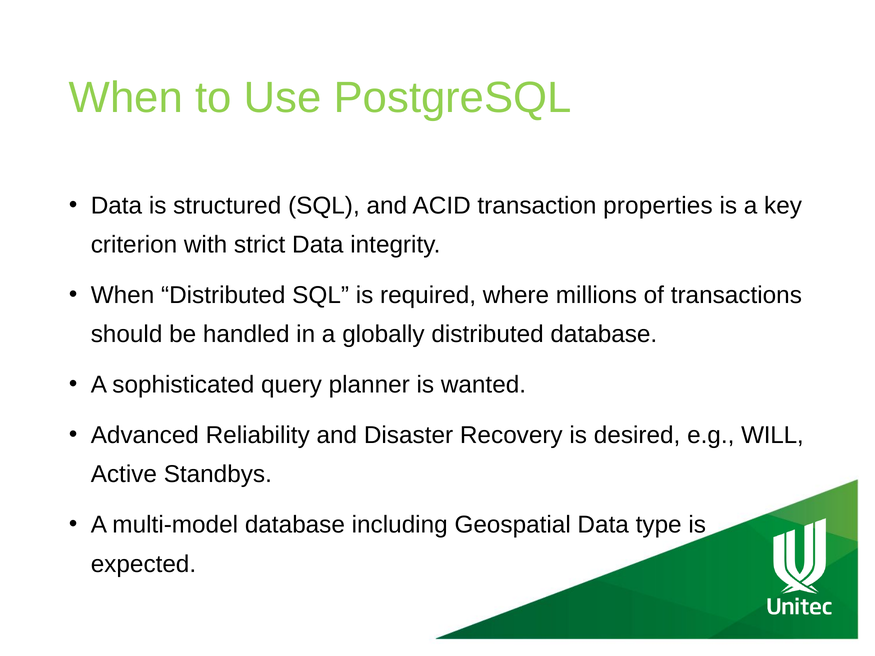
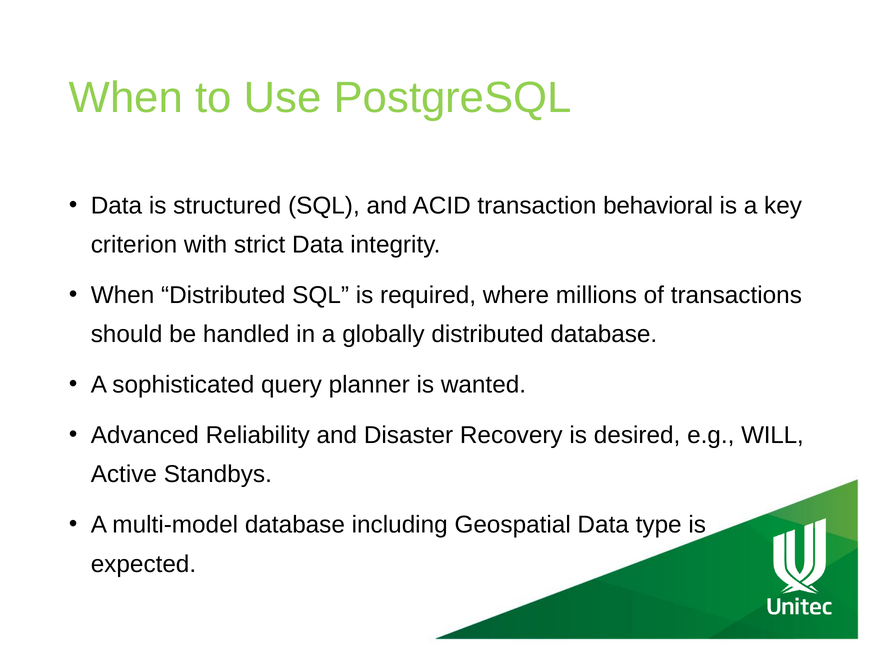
properties: properties -> behavioral
